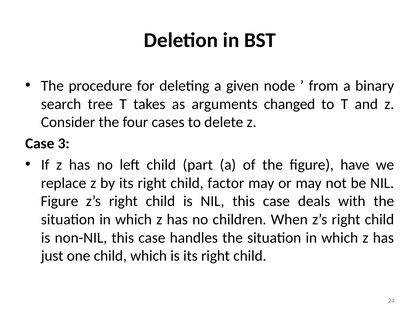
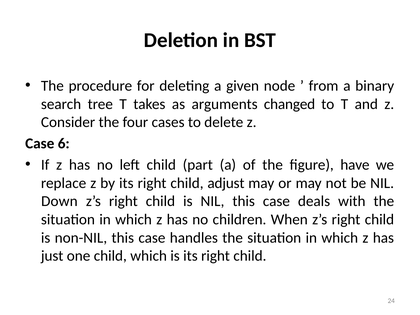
3: 3 -> 6
factor: factor -> adjust
Figure at (60, 201): Figure -> Down
